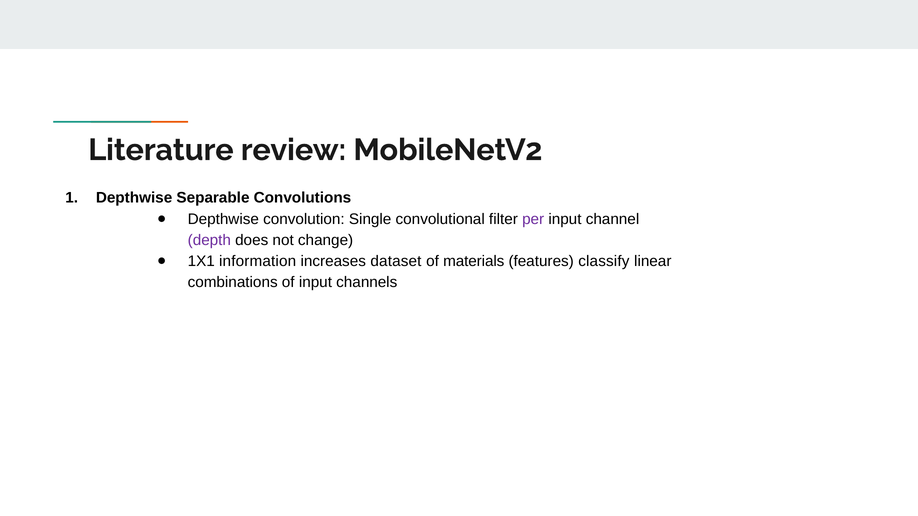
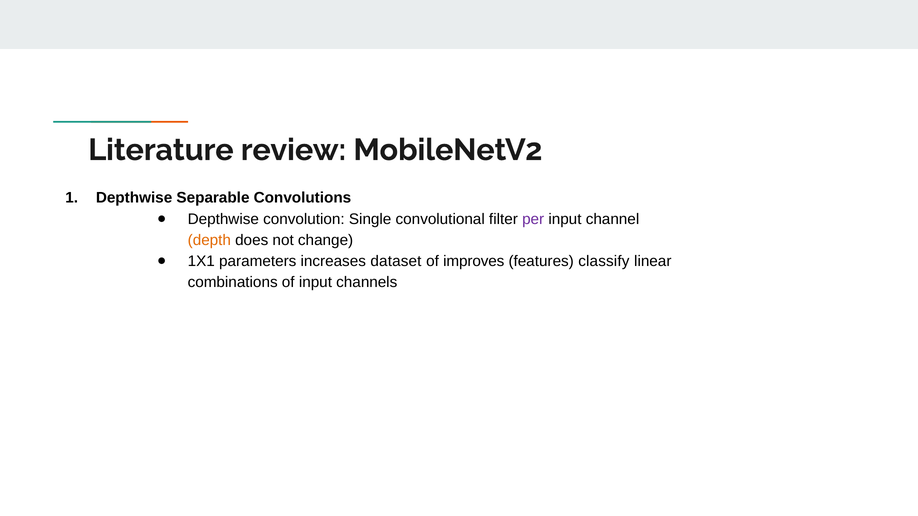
depth colour: purple -> orange
information: information -> parameters
materials: materials -> improves
